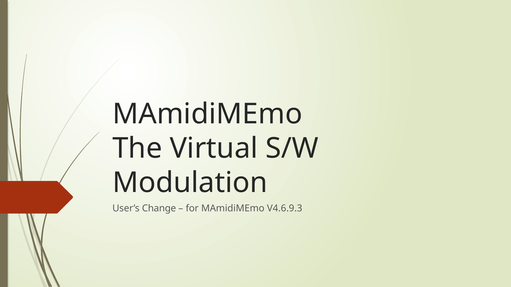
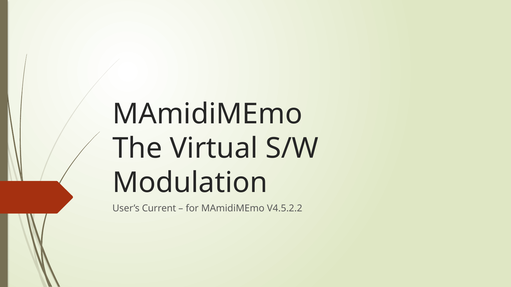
Change: Change -> Current
V4.6.9.3: V4.6.9.3 -> V4.5.2.2
